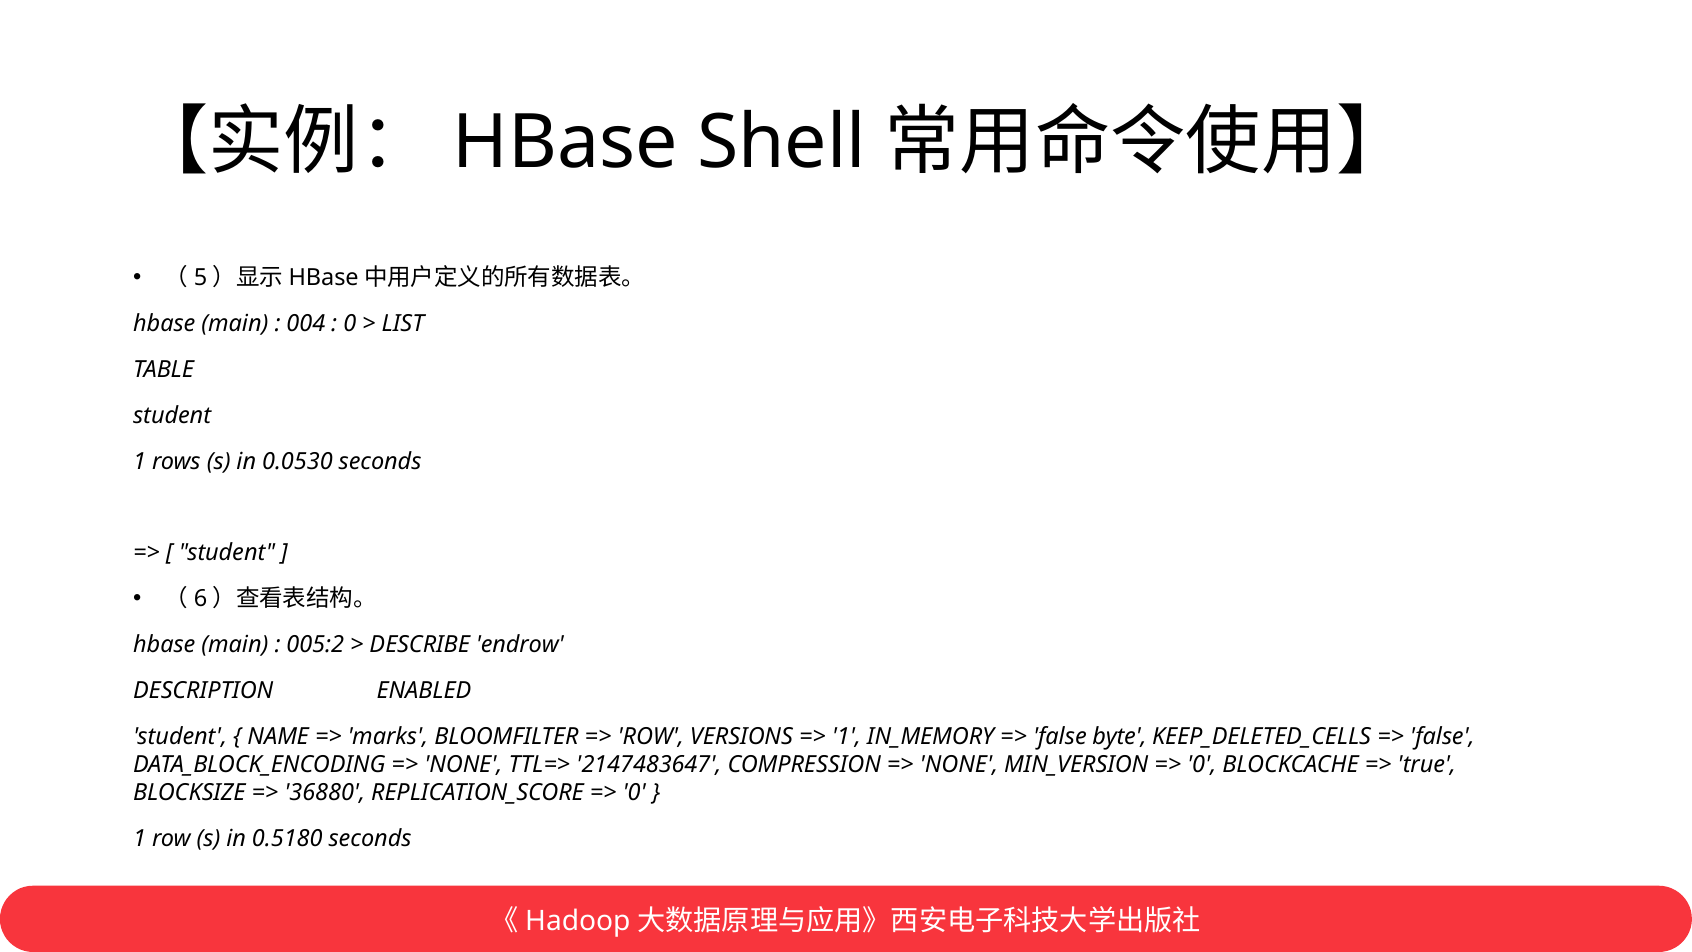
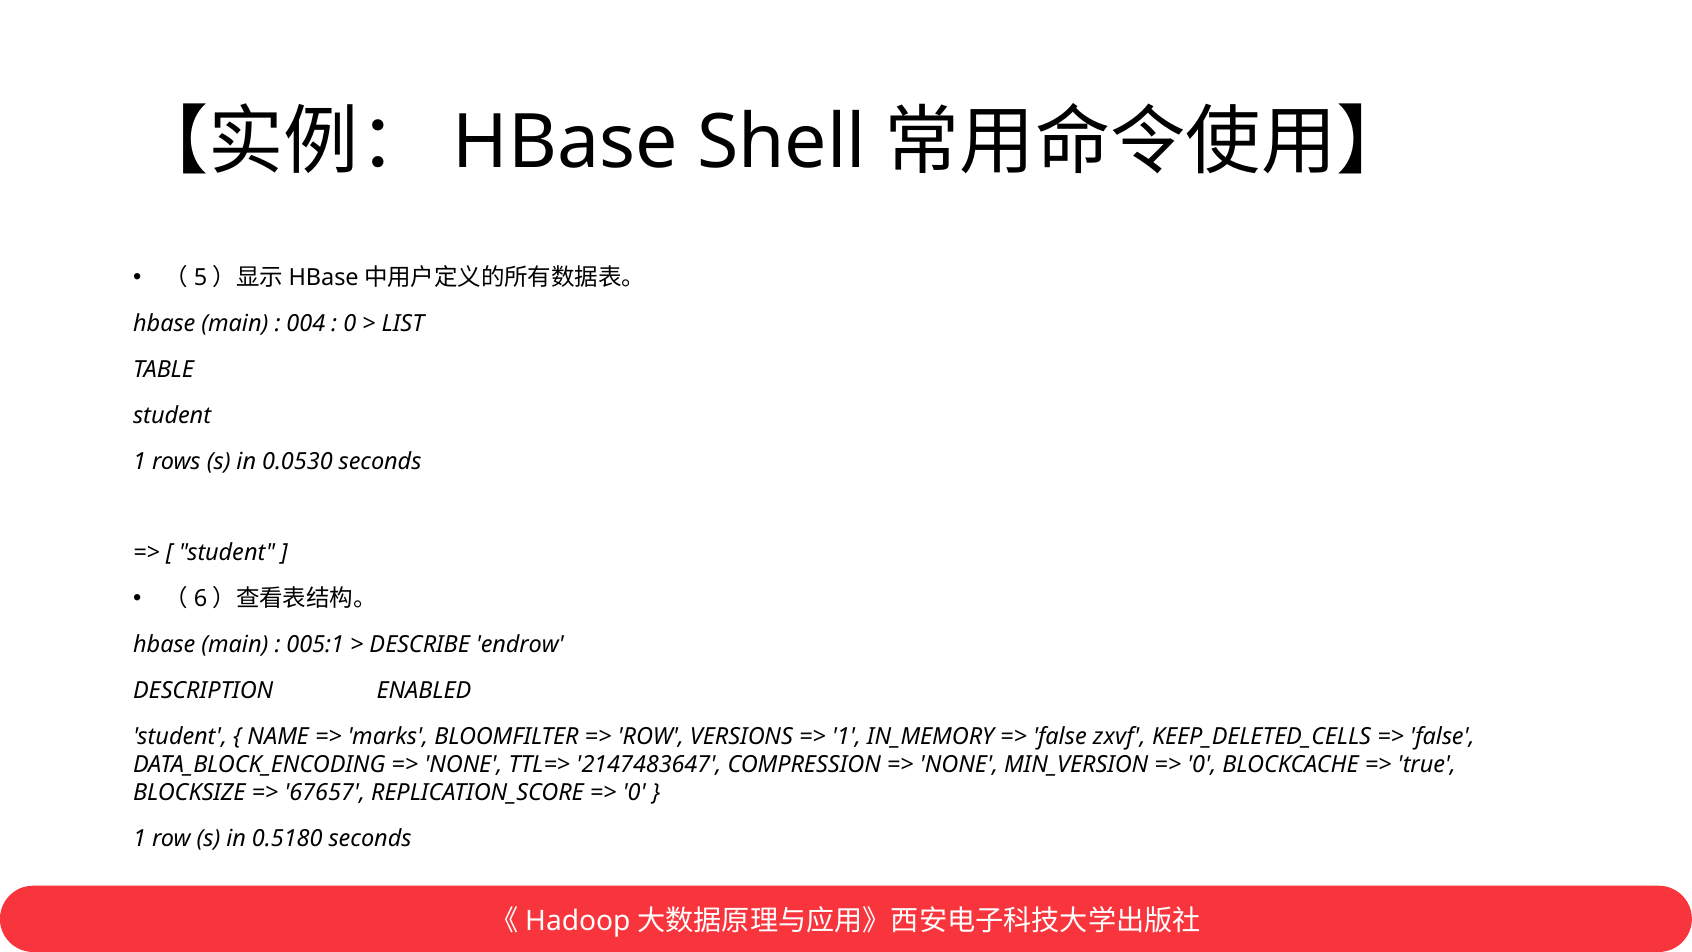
005:2: 005:2 -> 005:1
byte: byte -> zxvf
36880: 36880 -> 67657
